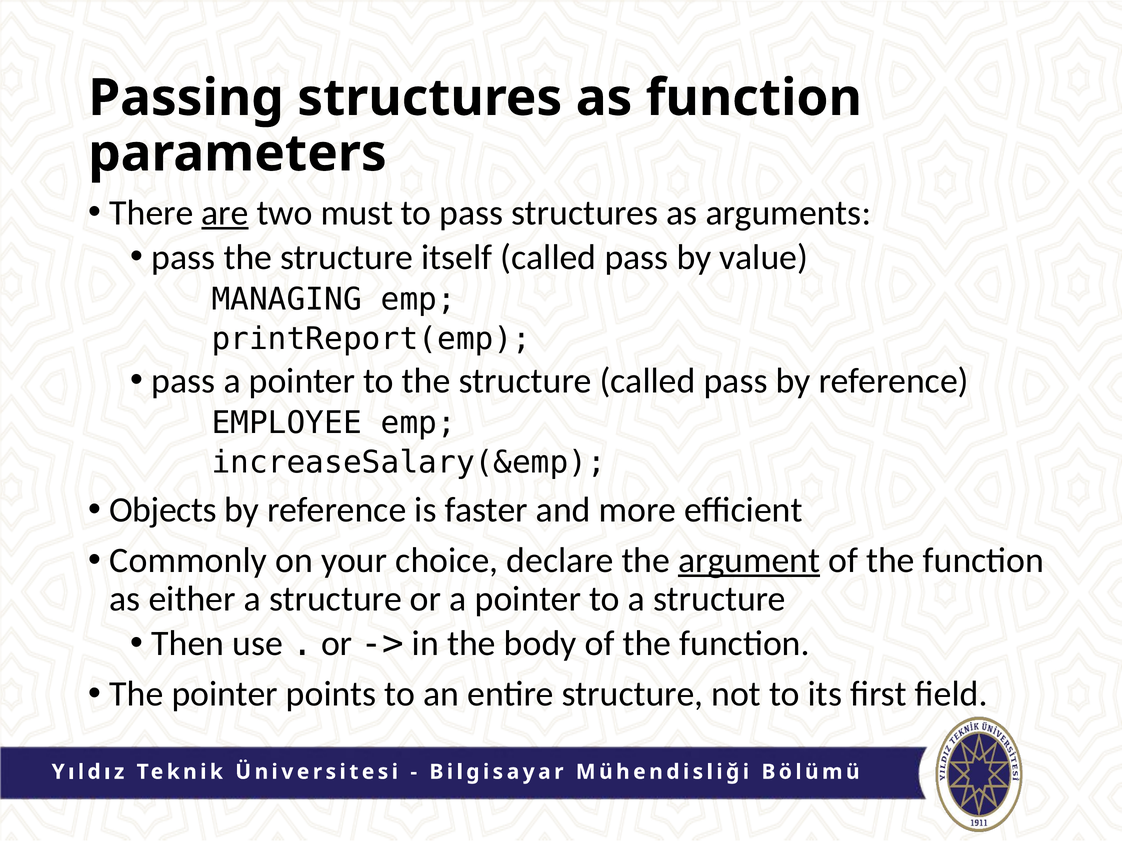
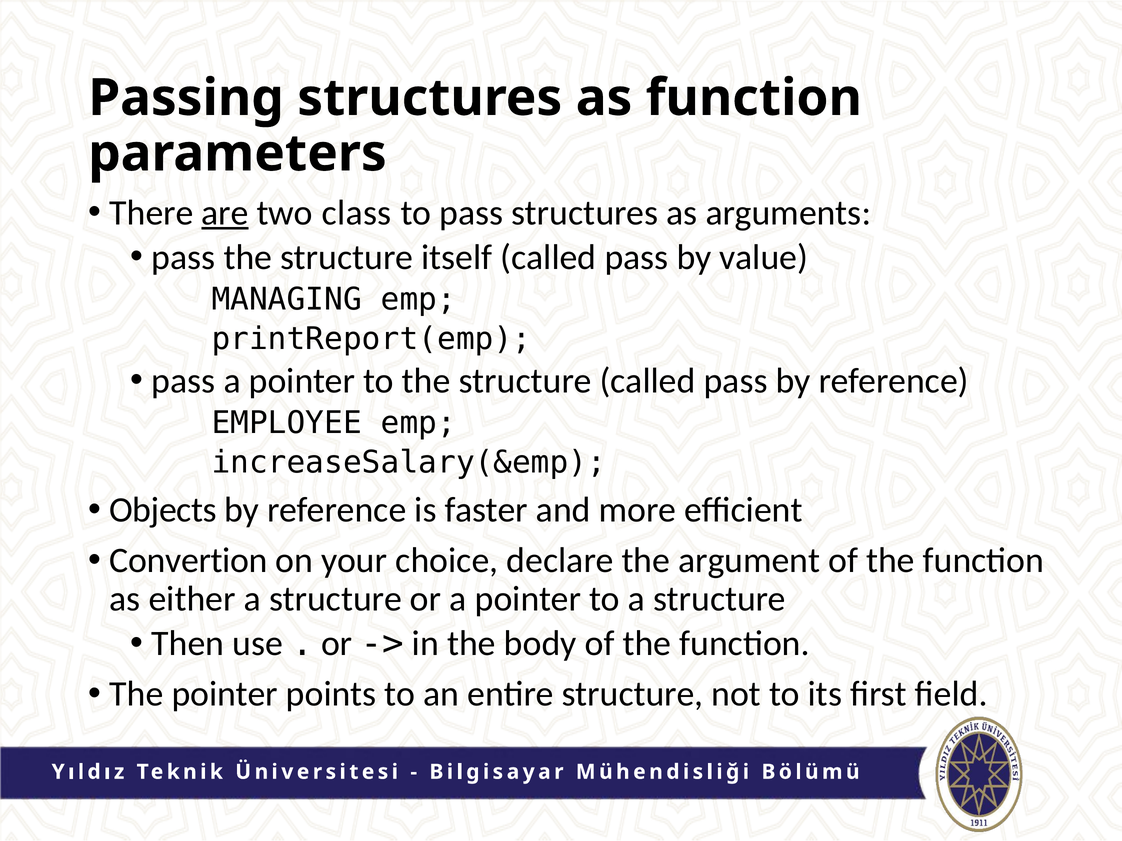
must: must -> class
Commonly: Commonly -> Convertion
argument underline: present -> none
